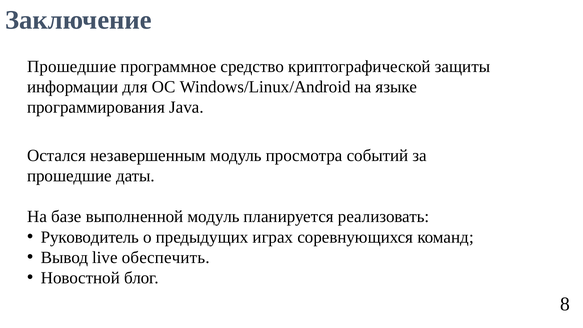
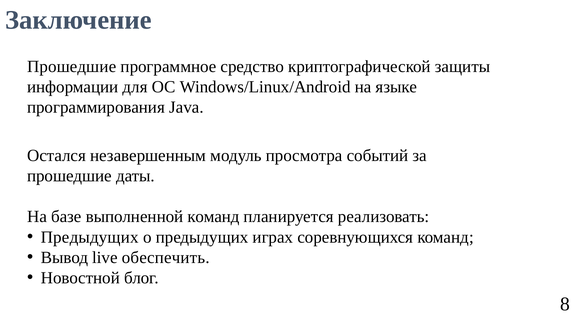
выполненной модуль: модуль -> команд
Руководитель at (90, 237): Руководитель -> Предыдущих
